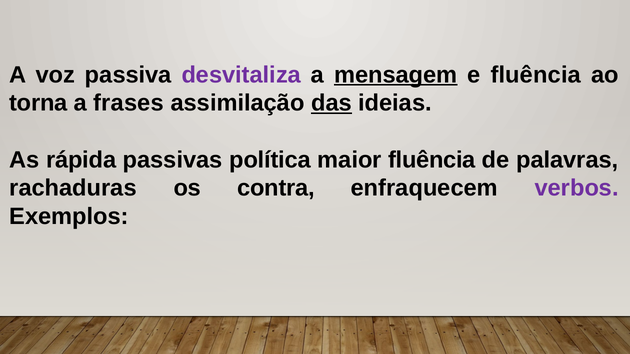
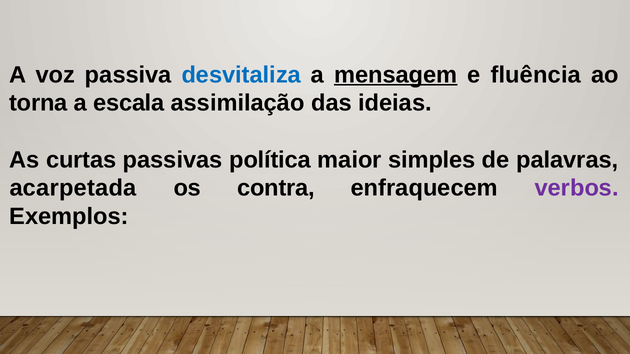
desvitaliza colour: purple -> blue
frases: frases -> escala
das underline: present -> none
rápida: rápida -> curtas
maior fluência: fluência -> simples
rachaduras: rachaduras -> acarpetada
